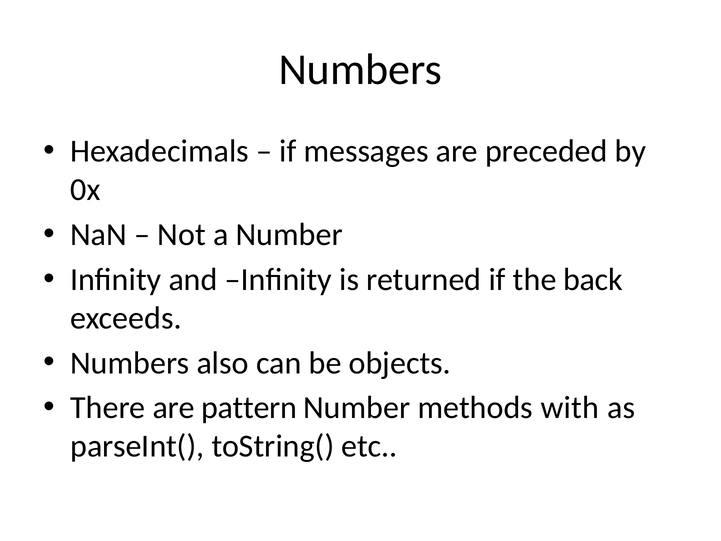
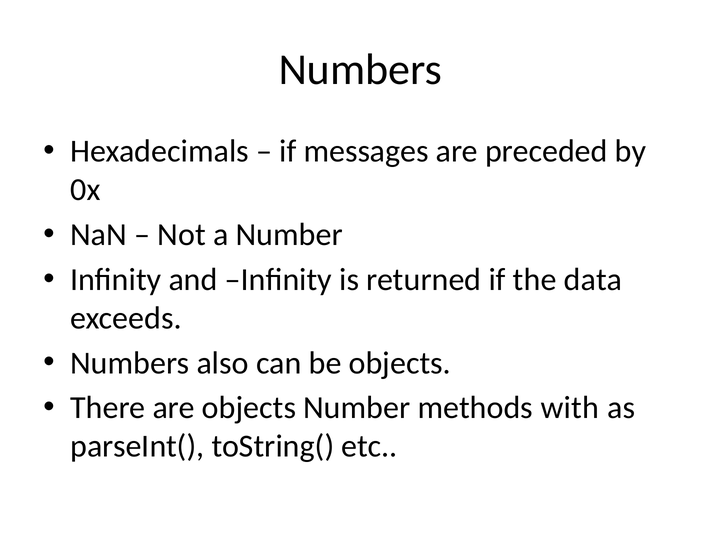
back: back -> data
are pattern: pattern -> objects
